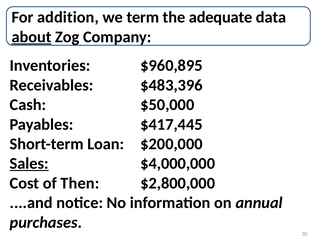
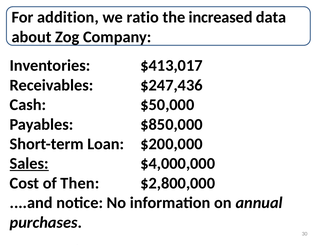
term: term -> ratio
adequate: adequate -> increased
about underline: present -> none
$960,895: $960,895 -> $413,017
$483,396: $483,396 -> $247,436
$417,445: $417,445 -> $850,000
